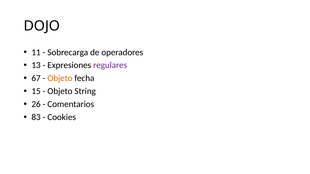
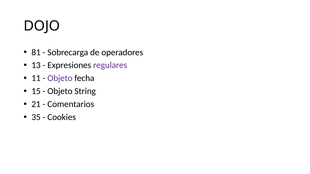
11: 11 -> 81
67: 67 -> 11
Objeto at (60, 78) colour: orange -> purple
26: 26 -> 21
83: 83 -> 35
